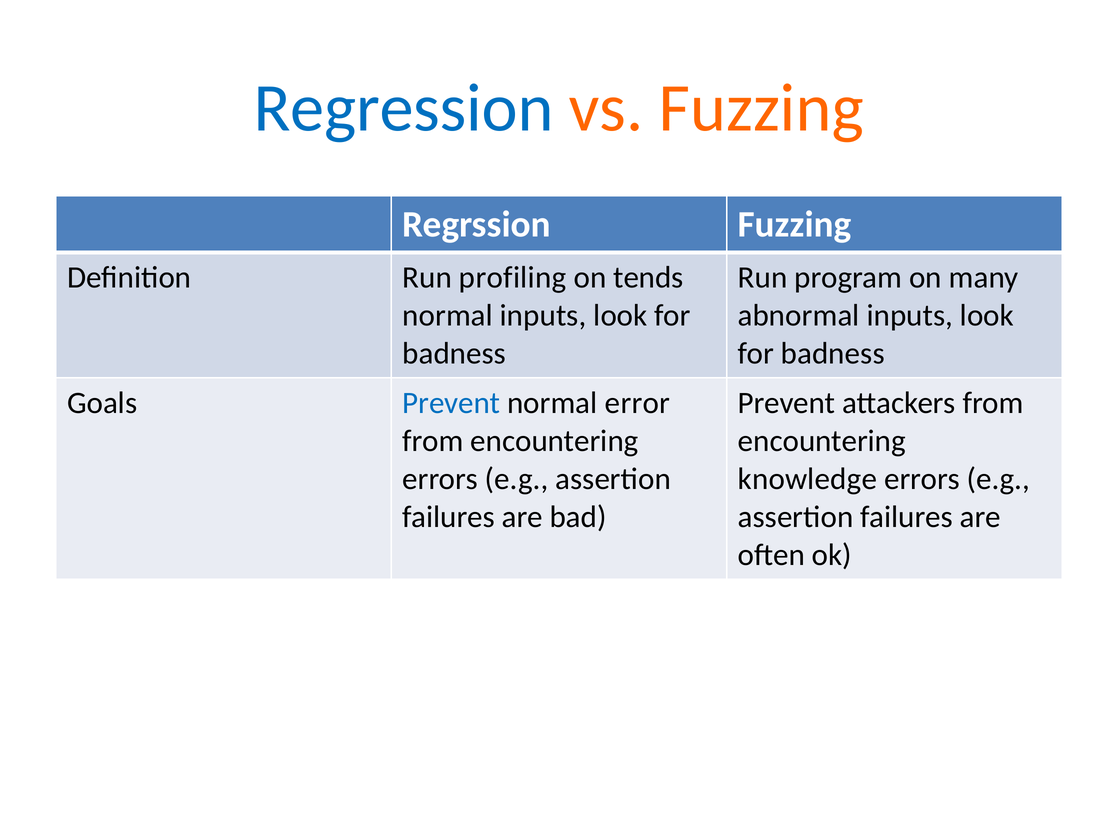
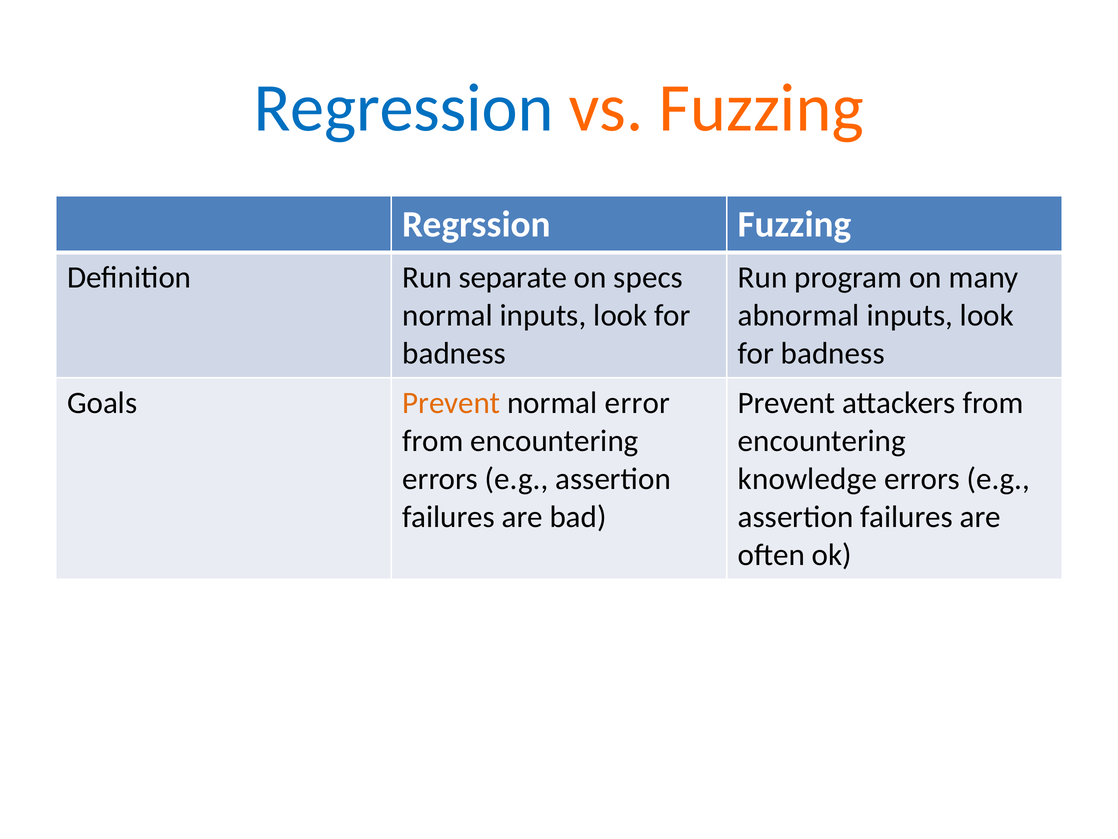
profiling: profiling -> separate
tends: tends -> specs
Prevent at (451, 403) colour: blue -> orange
